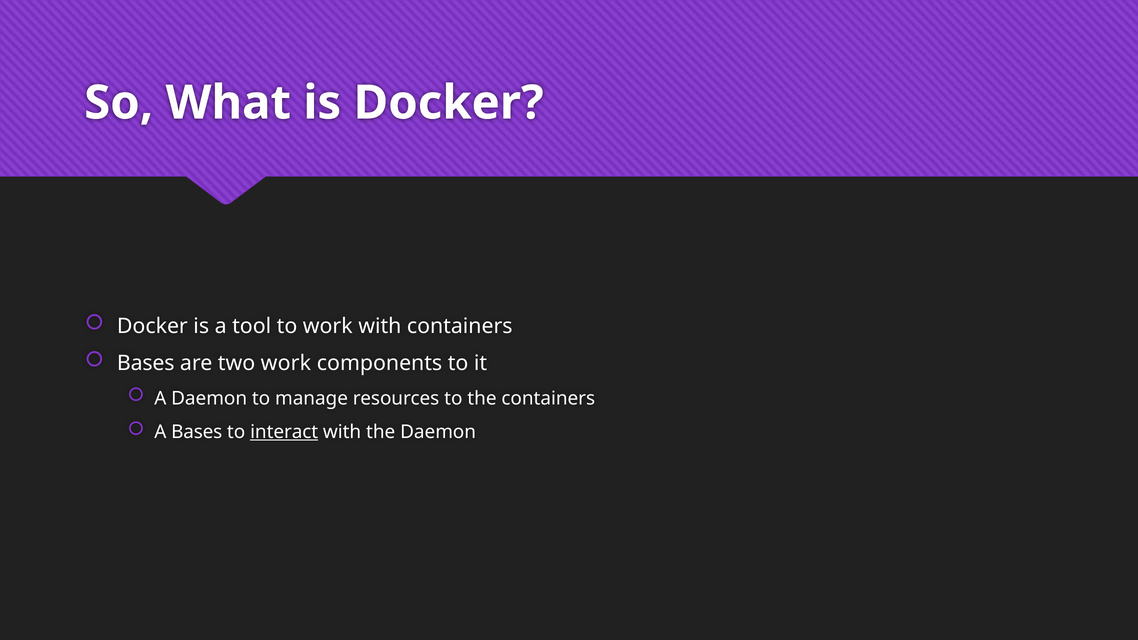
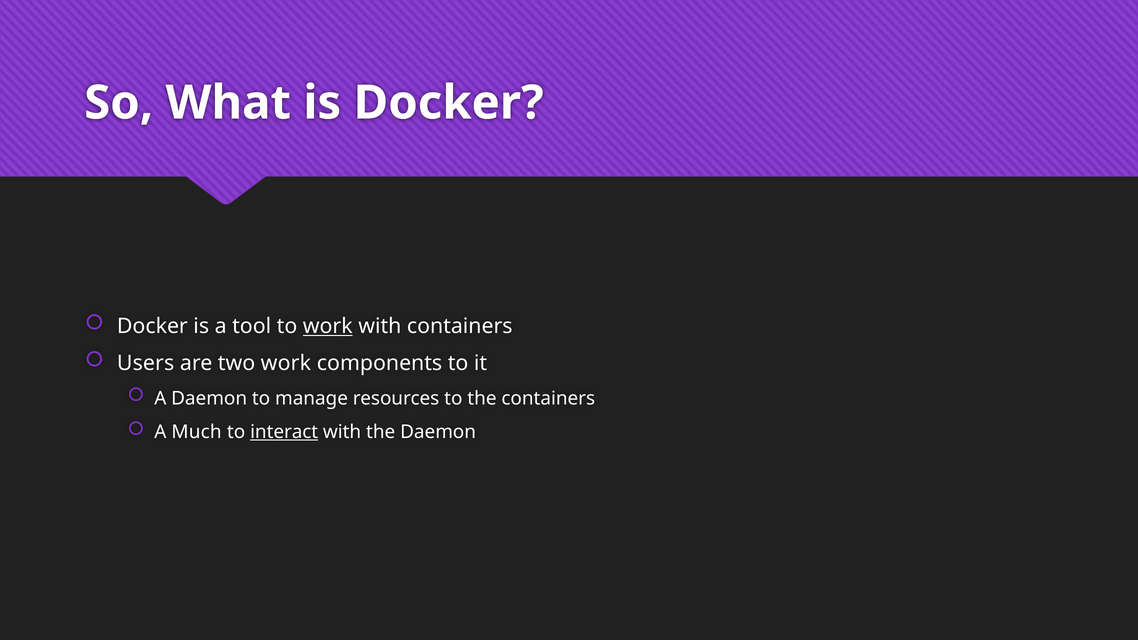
work at (328, 326) underline: none -> present
Bases at (146, 363): Bases -> Users
A Bases: Bases -> Much
